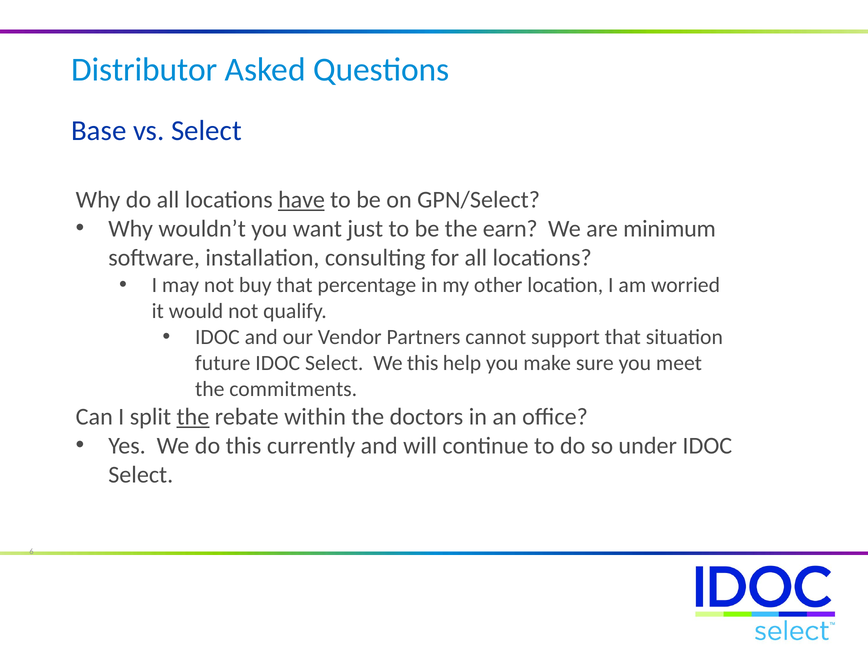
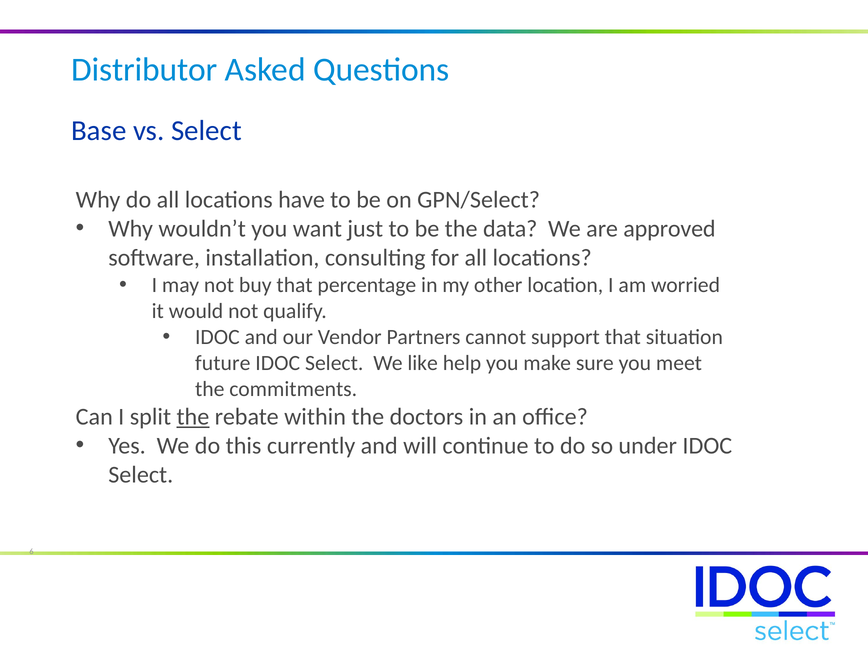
have underline: present -> none
earn: earn -> data
minimum: minimum -> approved
We this: this -> like
